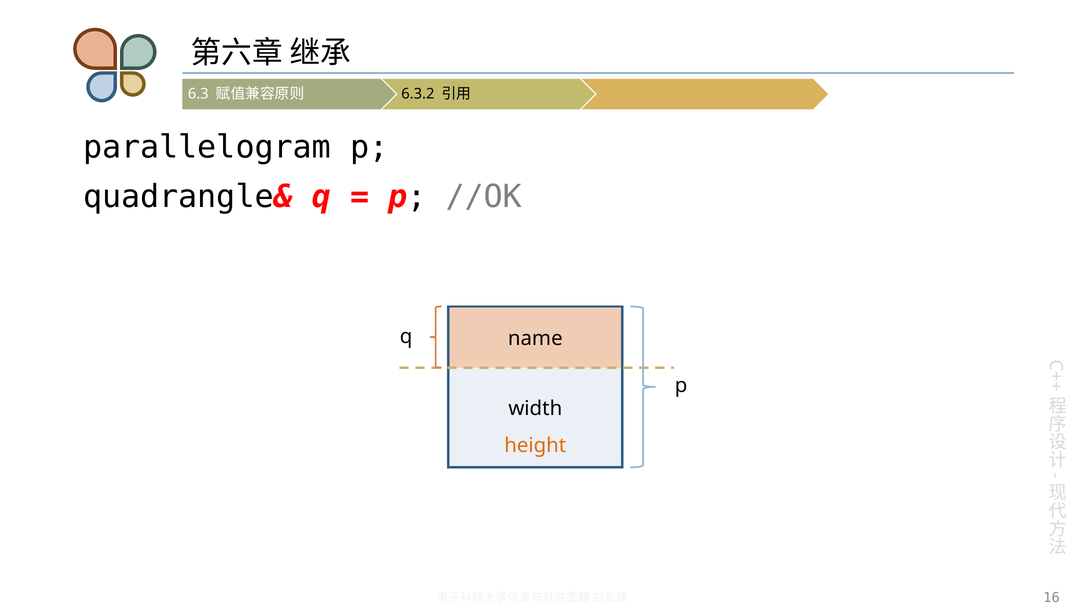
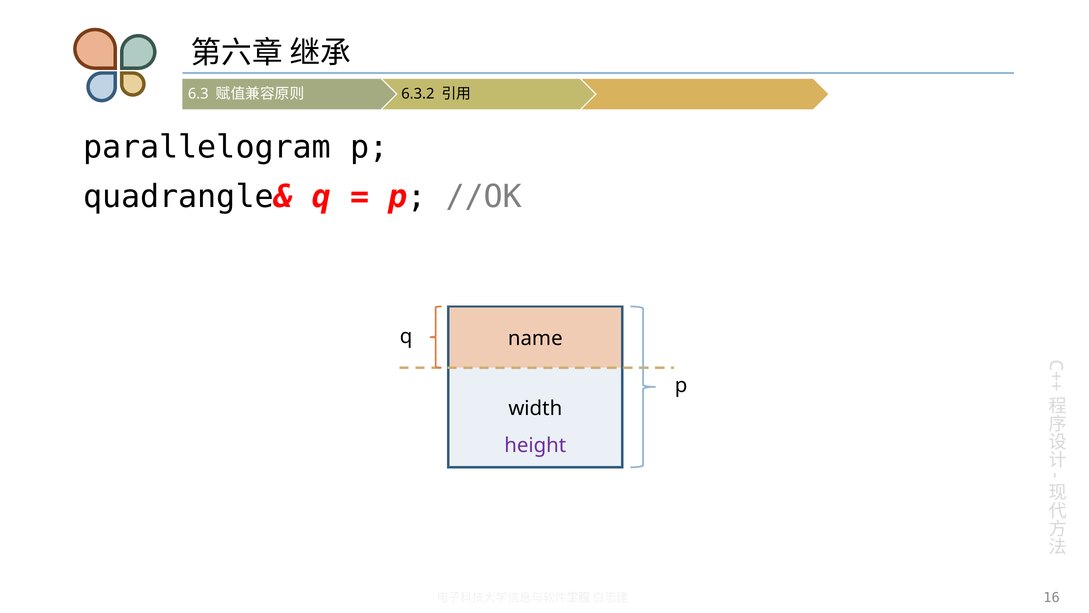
height colour: orange -> purple
